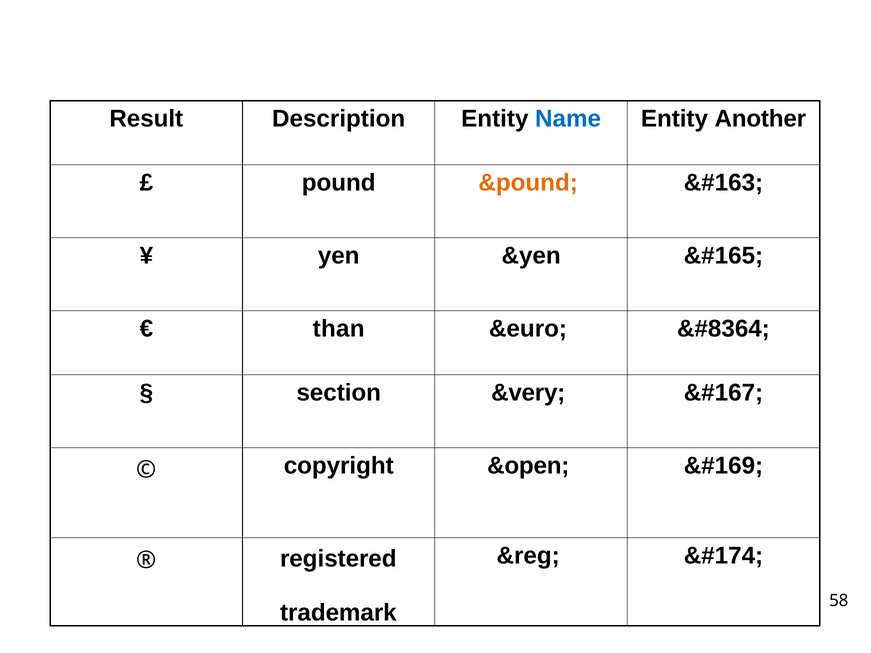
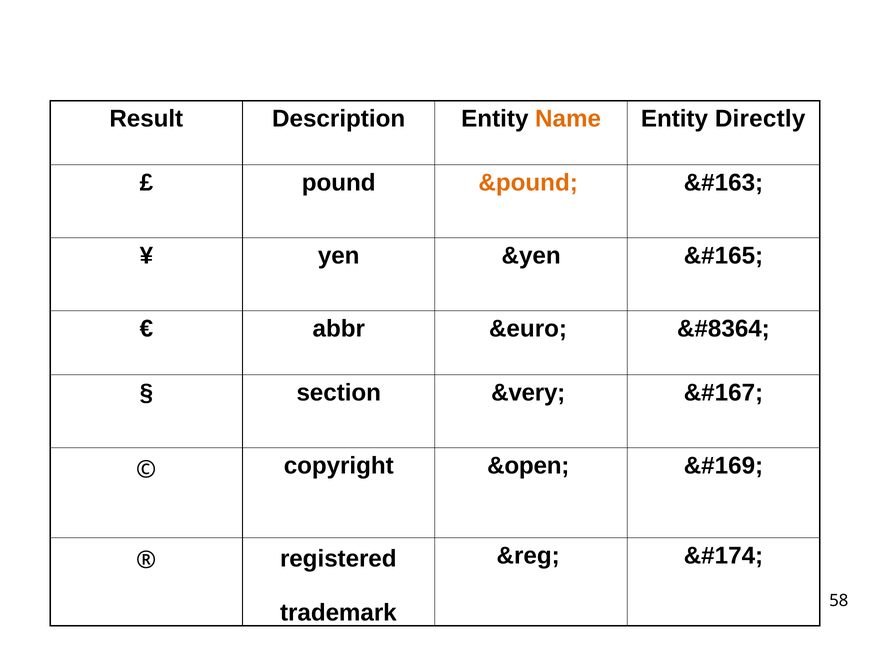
Name colour: blue -> orange
Another: Another -> Directly
than: than -> abbr
